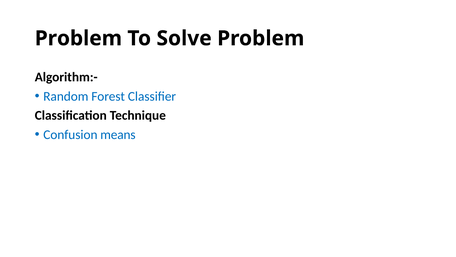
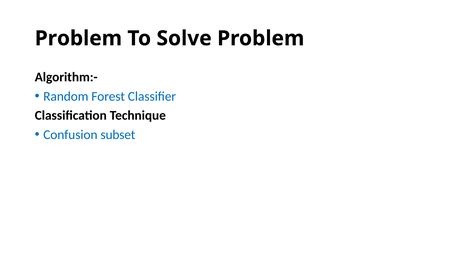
means: means -> subset
